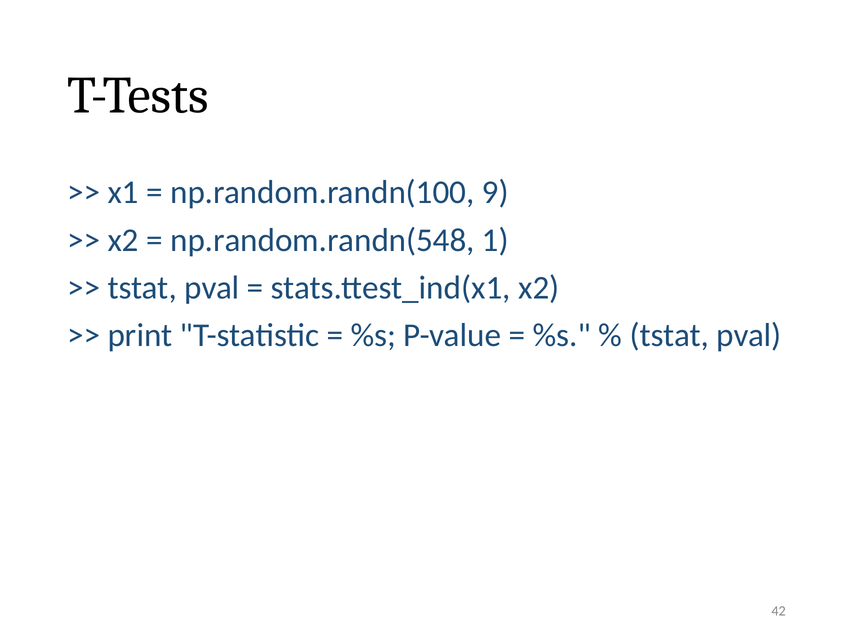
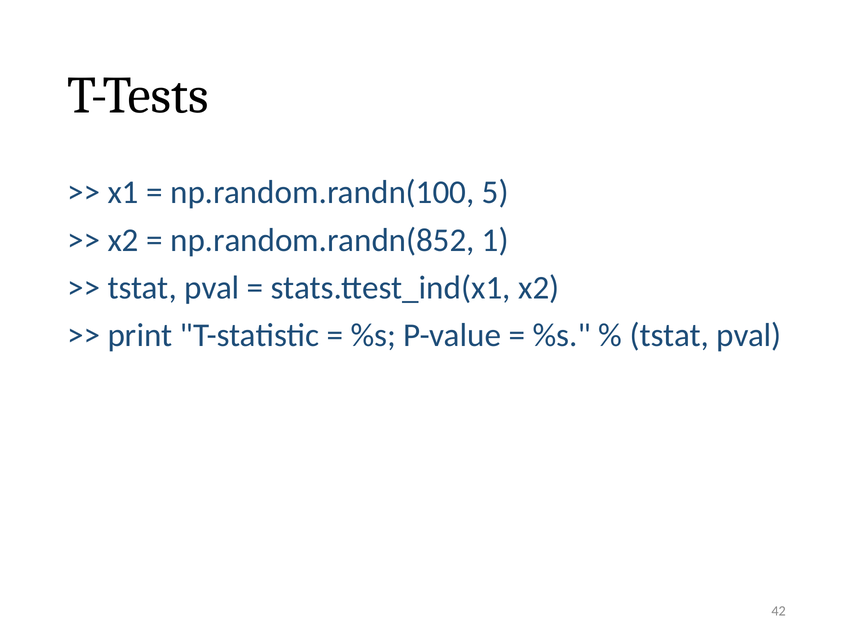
9: 9 -> 5
np.random.randn(548: np.random.randn(548 -> np.random.randn(852
